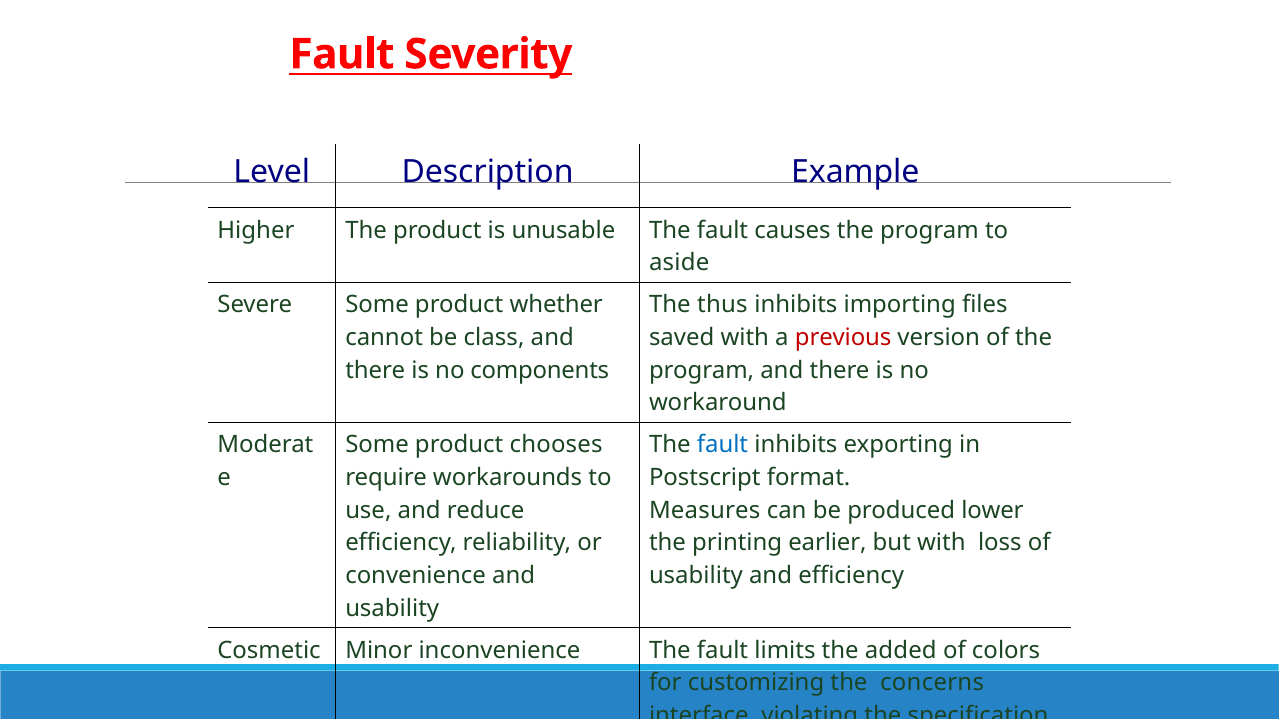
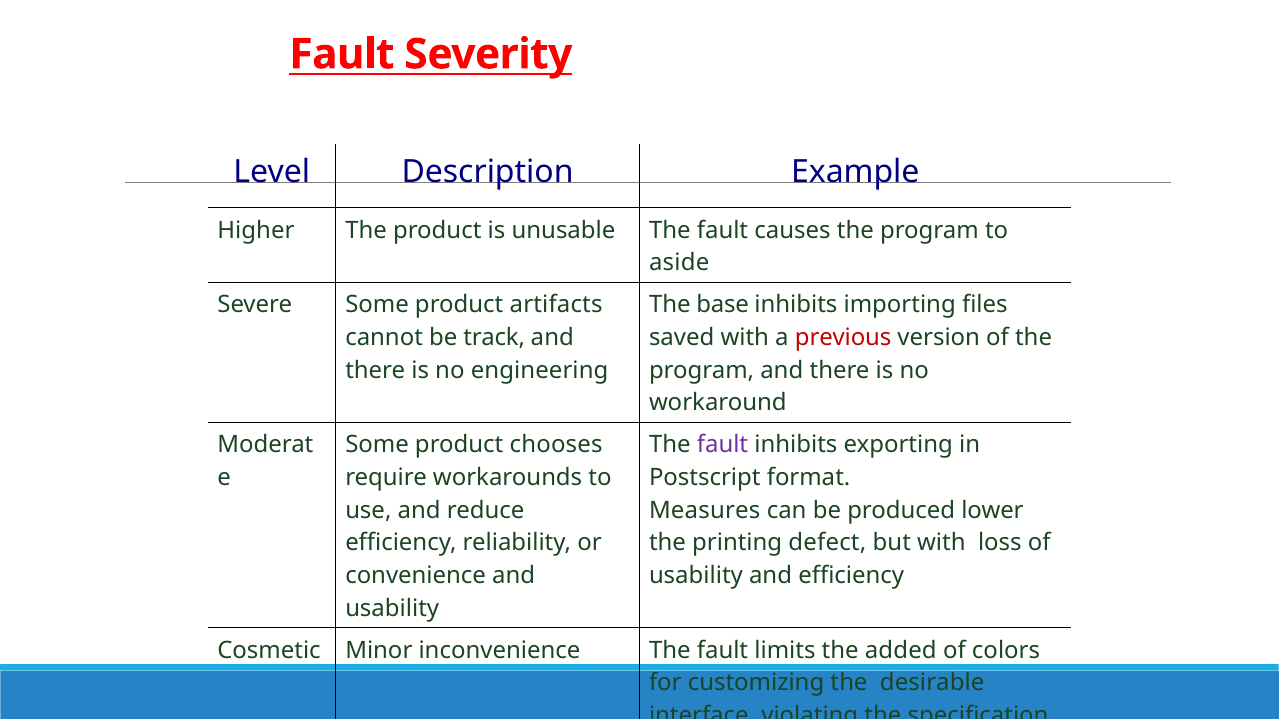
whether: whether -> artifacts
thus: thus -> base
class: class -> track
components: components -> engineering
fault at (722, 445) colour: blue -> purple
earlier: earlier -> defect
concerns: concerns -> desirable
